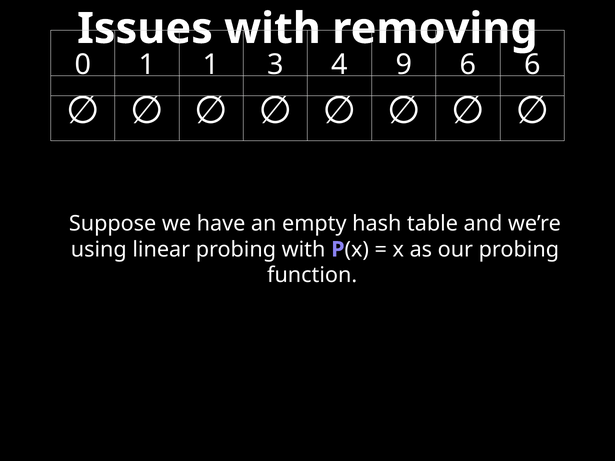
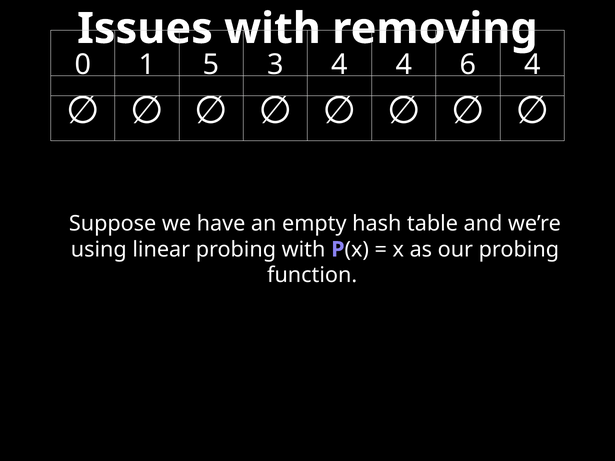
1 1: 1 -> 5
4 9: 9 -> 4
6 6: 6 -> 4
